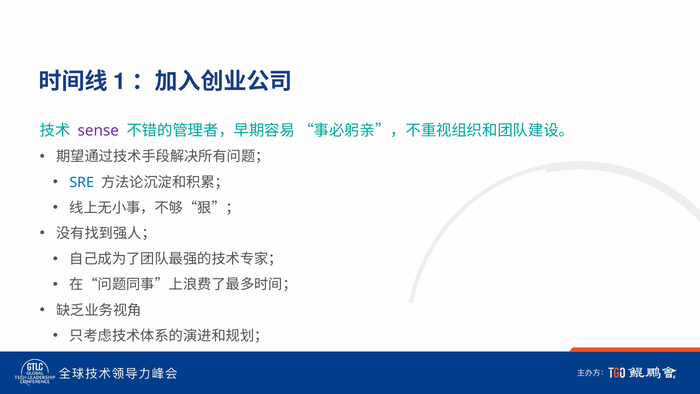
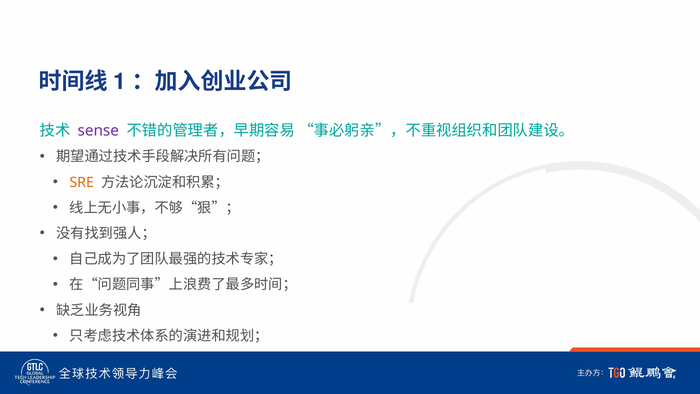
SRE colour: blue -> orange
